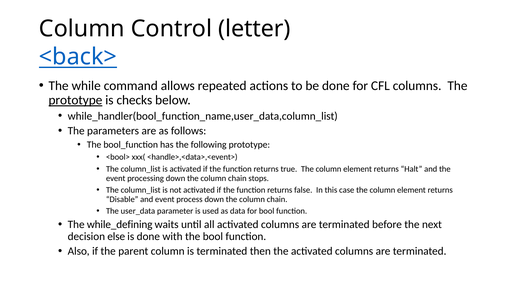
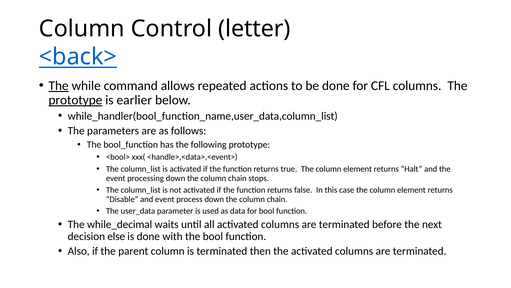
The at (59, 86) underline: none -> present
checks: checks -> earlier
while_defining: while_defining -> while_decimal
